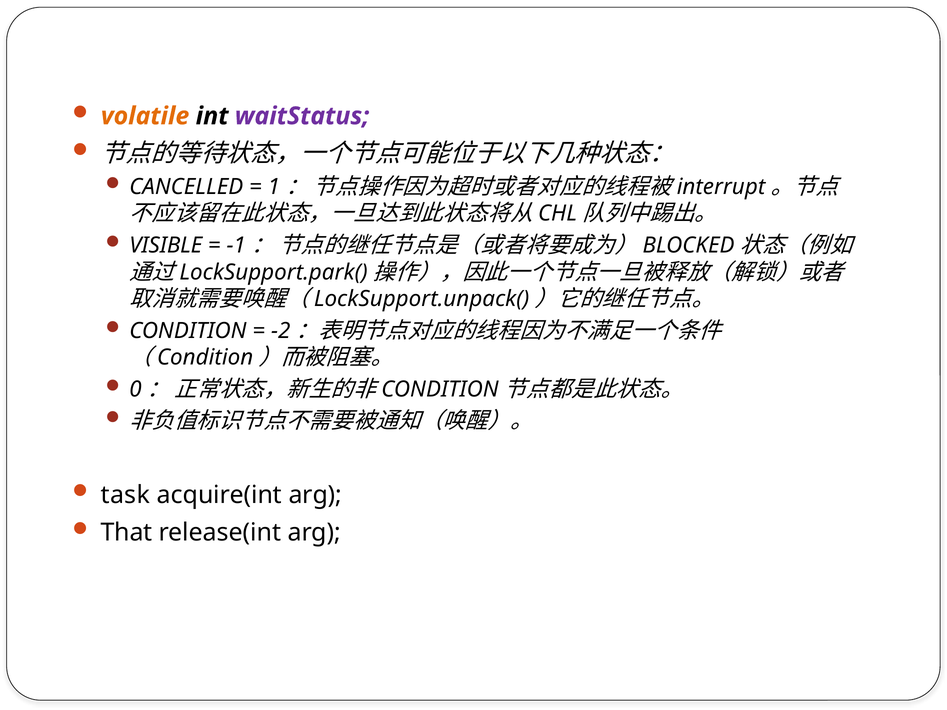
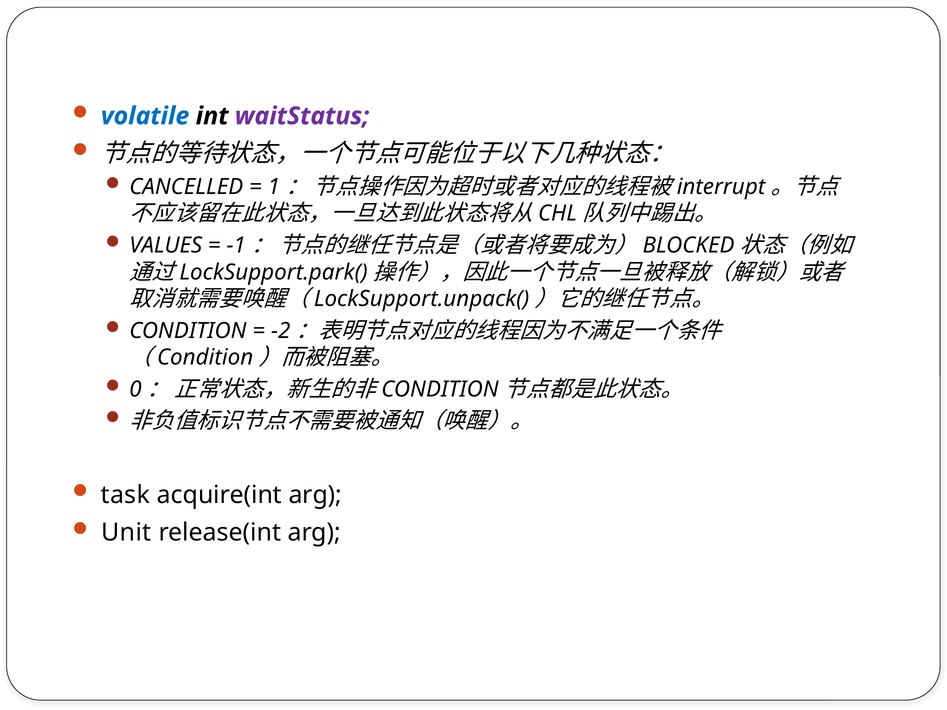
volatile colour: orange -> blue
VISIBLE: VISIBLE -> VALUES
That: That -> Unit
